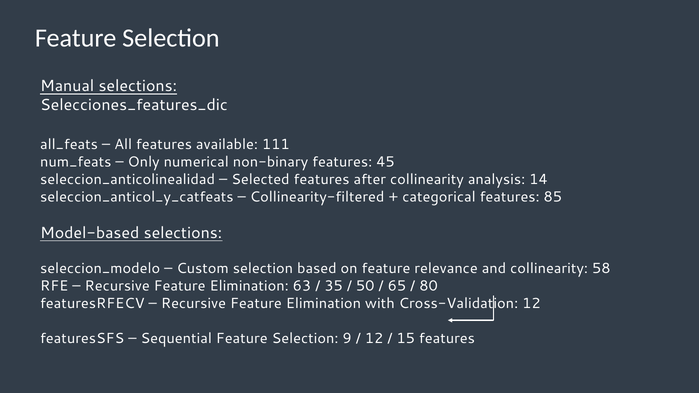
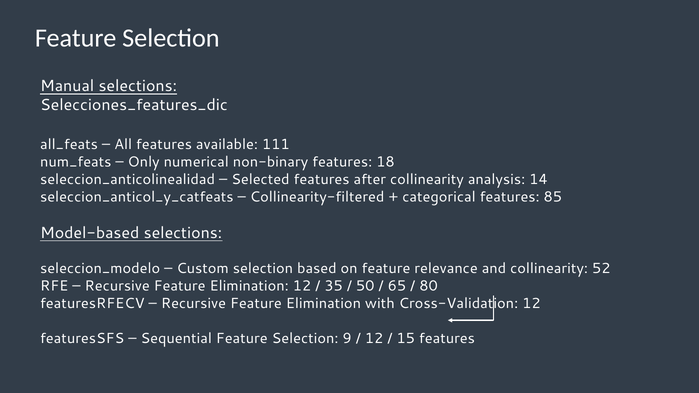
45: 45 -> 18
58: 58 -> 52
Elimination 63: 63 -> 12
